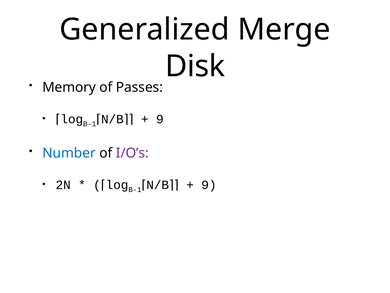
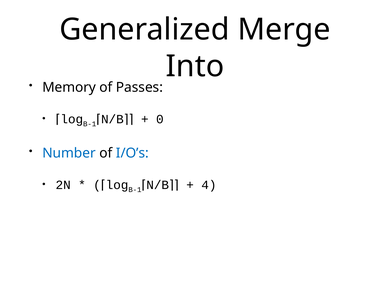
Disk: Disk -> Into
9 at (160, 119): 9 -> 0
I/O’s colour: purple -> blue
9 at (209, 185): 9 -> 4
